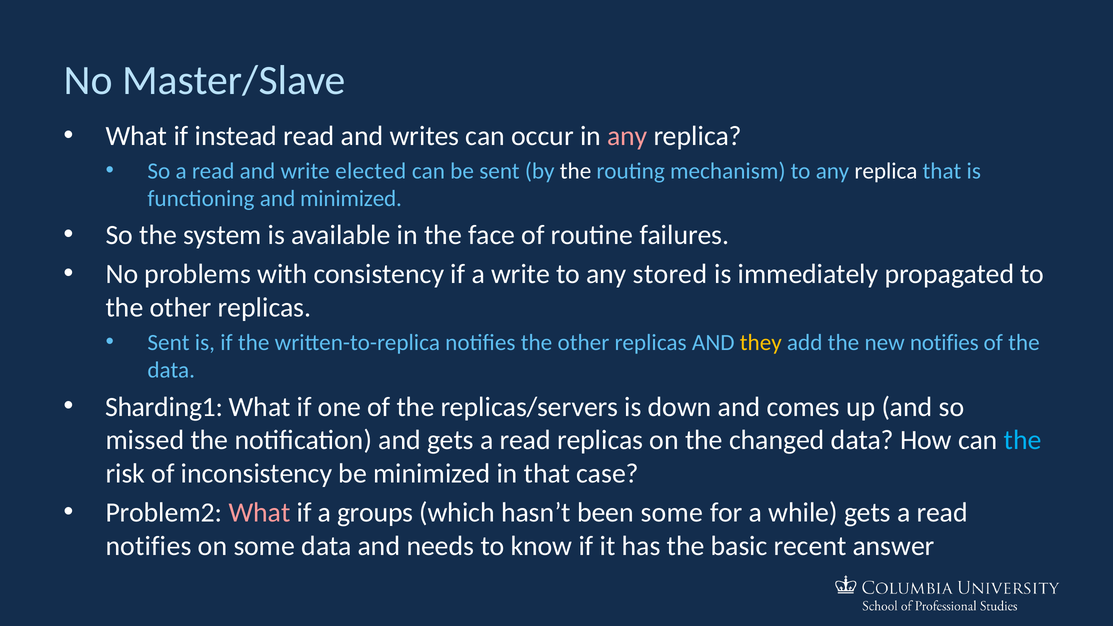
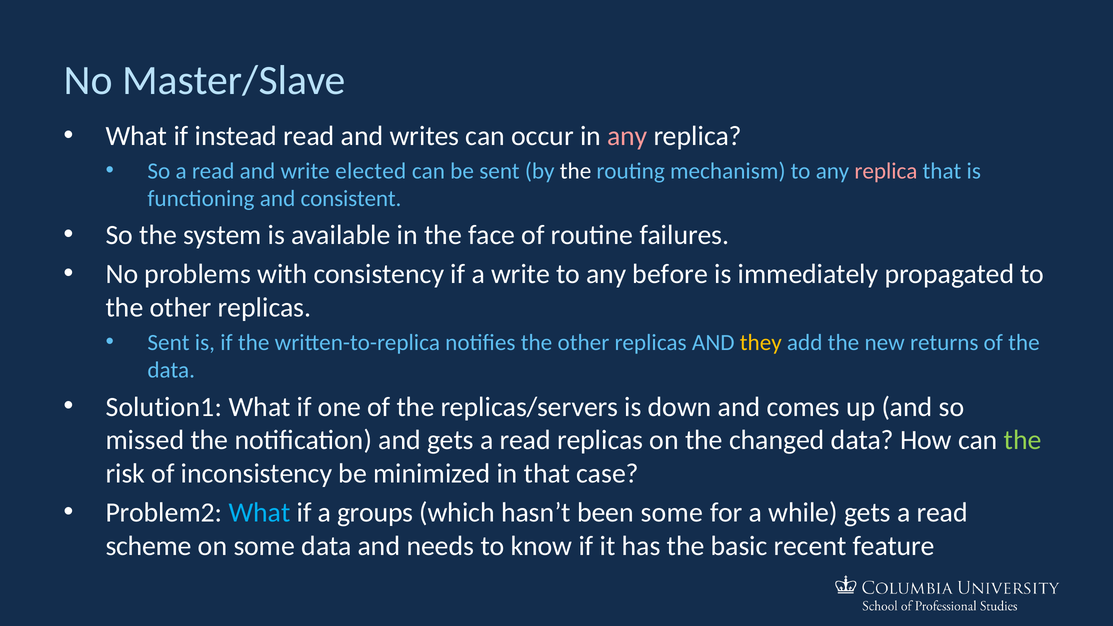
replica at (886, 171) colour: white -> pink
and minimized: minimized -> consistent
stored: stored -> before
new notifies: notifies -> returns
Sharding1: Sharding1 -> Solution1
the at (1023, 440) colour: light blue -> light green
What at (260, 513) colour: pink -> light blue
notifies at (149, 546): notifies -> scheme
answer: answer -> feature
